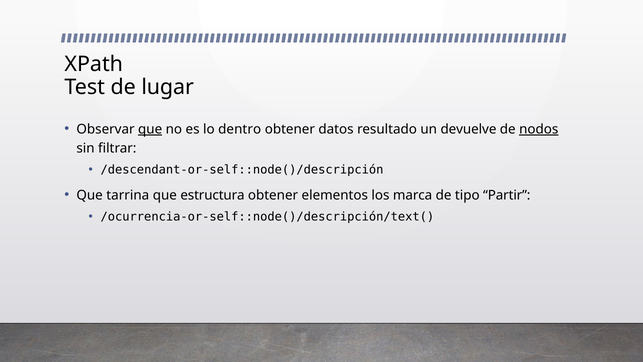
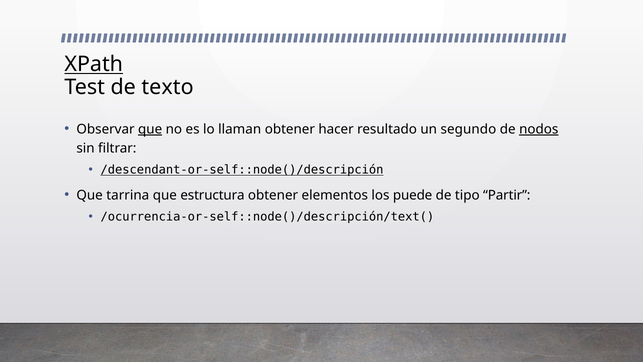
XPath underline: none -> present
lugar: lugar -> texto
dentro: dentro -> llaman
datos: datos -> hacer
devuelve: devuelve -> segundo
/descendant-or-self::node()/descripción underline: none -> present
marca: marca -> puede
